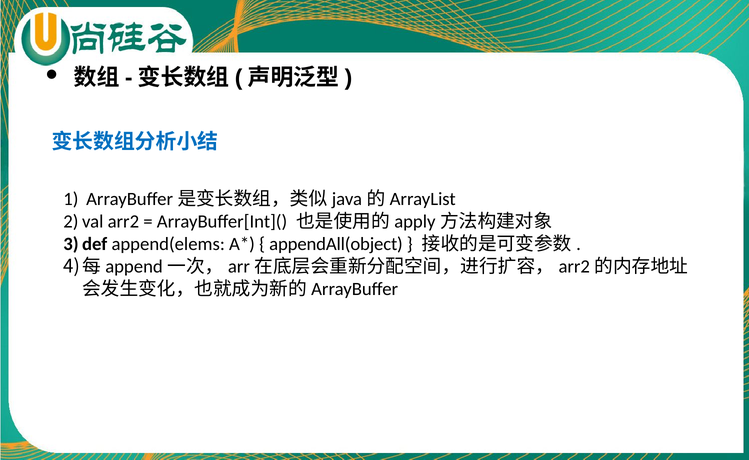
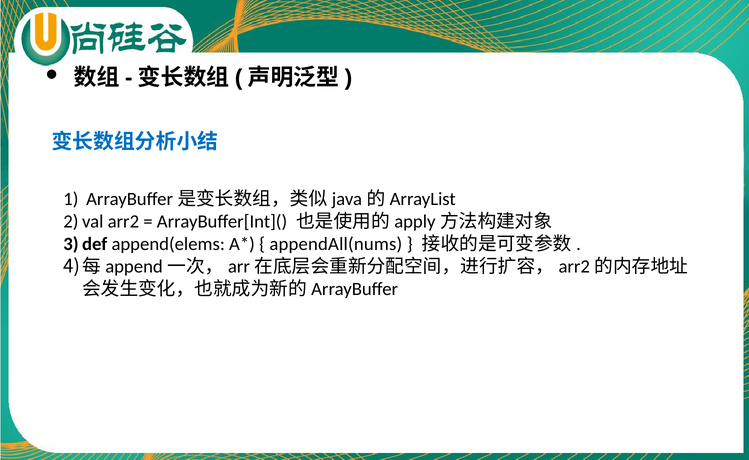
appendAll(object: appendAll(object -> appendAll(nums
